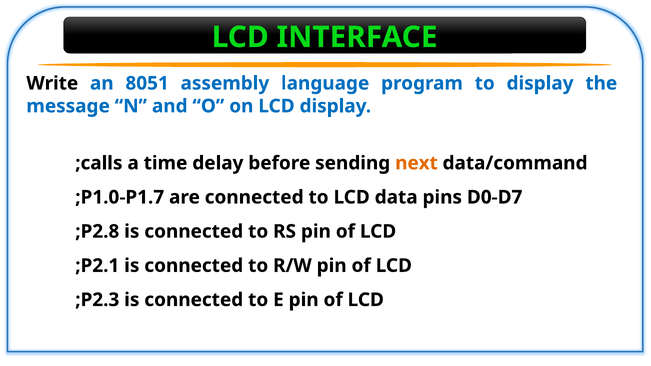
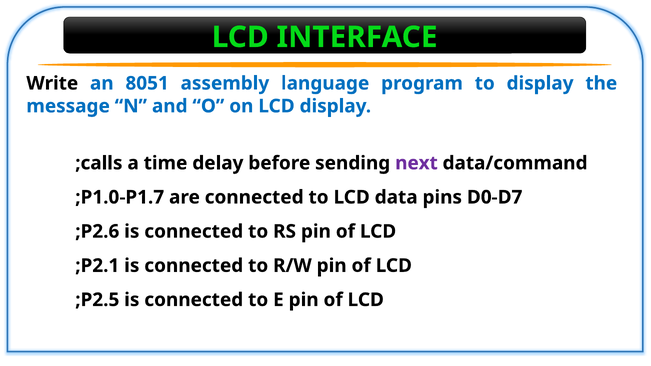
next colour: orange -> purple
;P2.8: ;P2.8 -> ;P2.6
;P2.3: ;P2.3 -> ;P2.5
